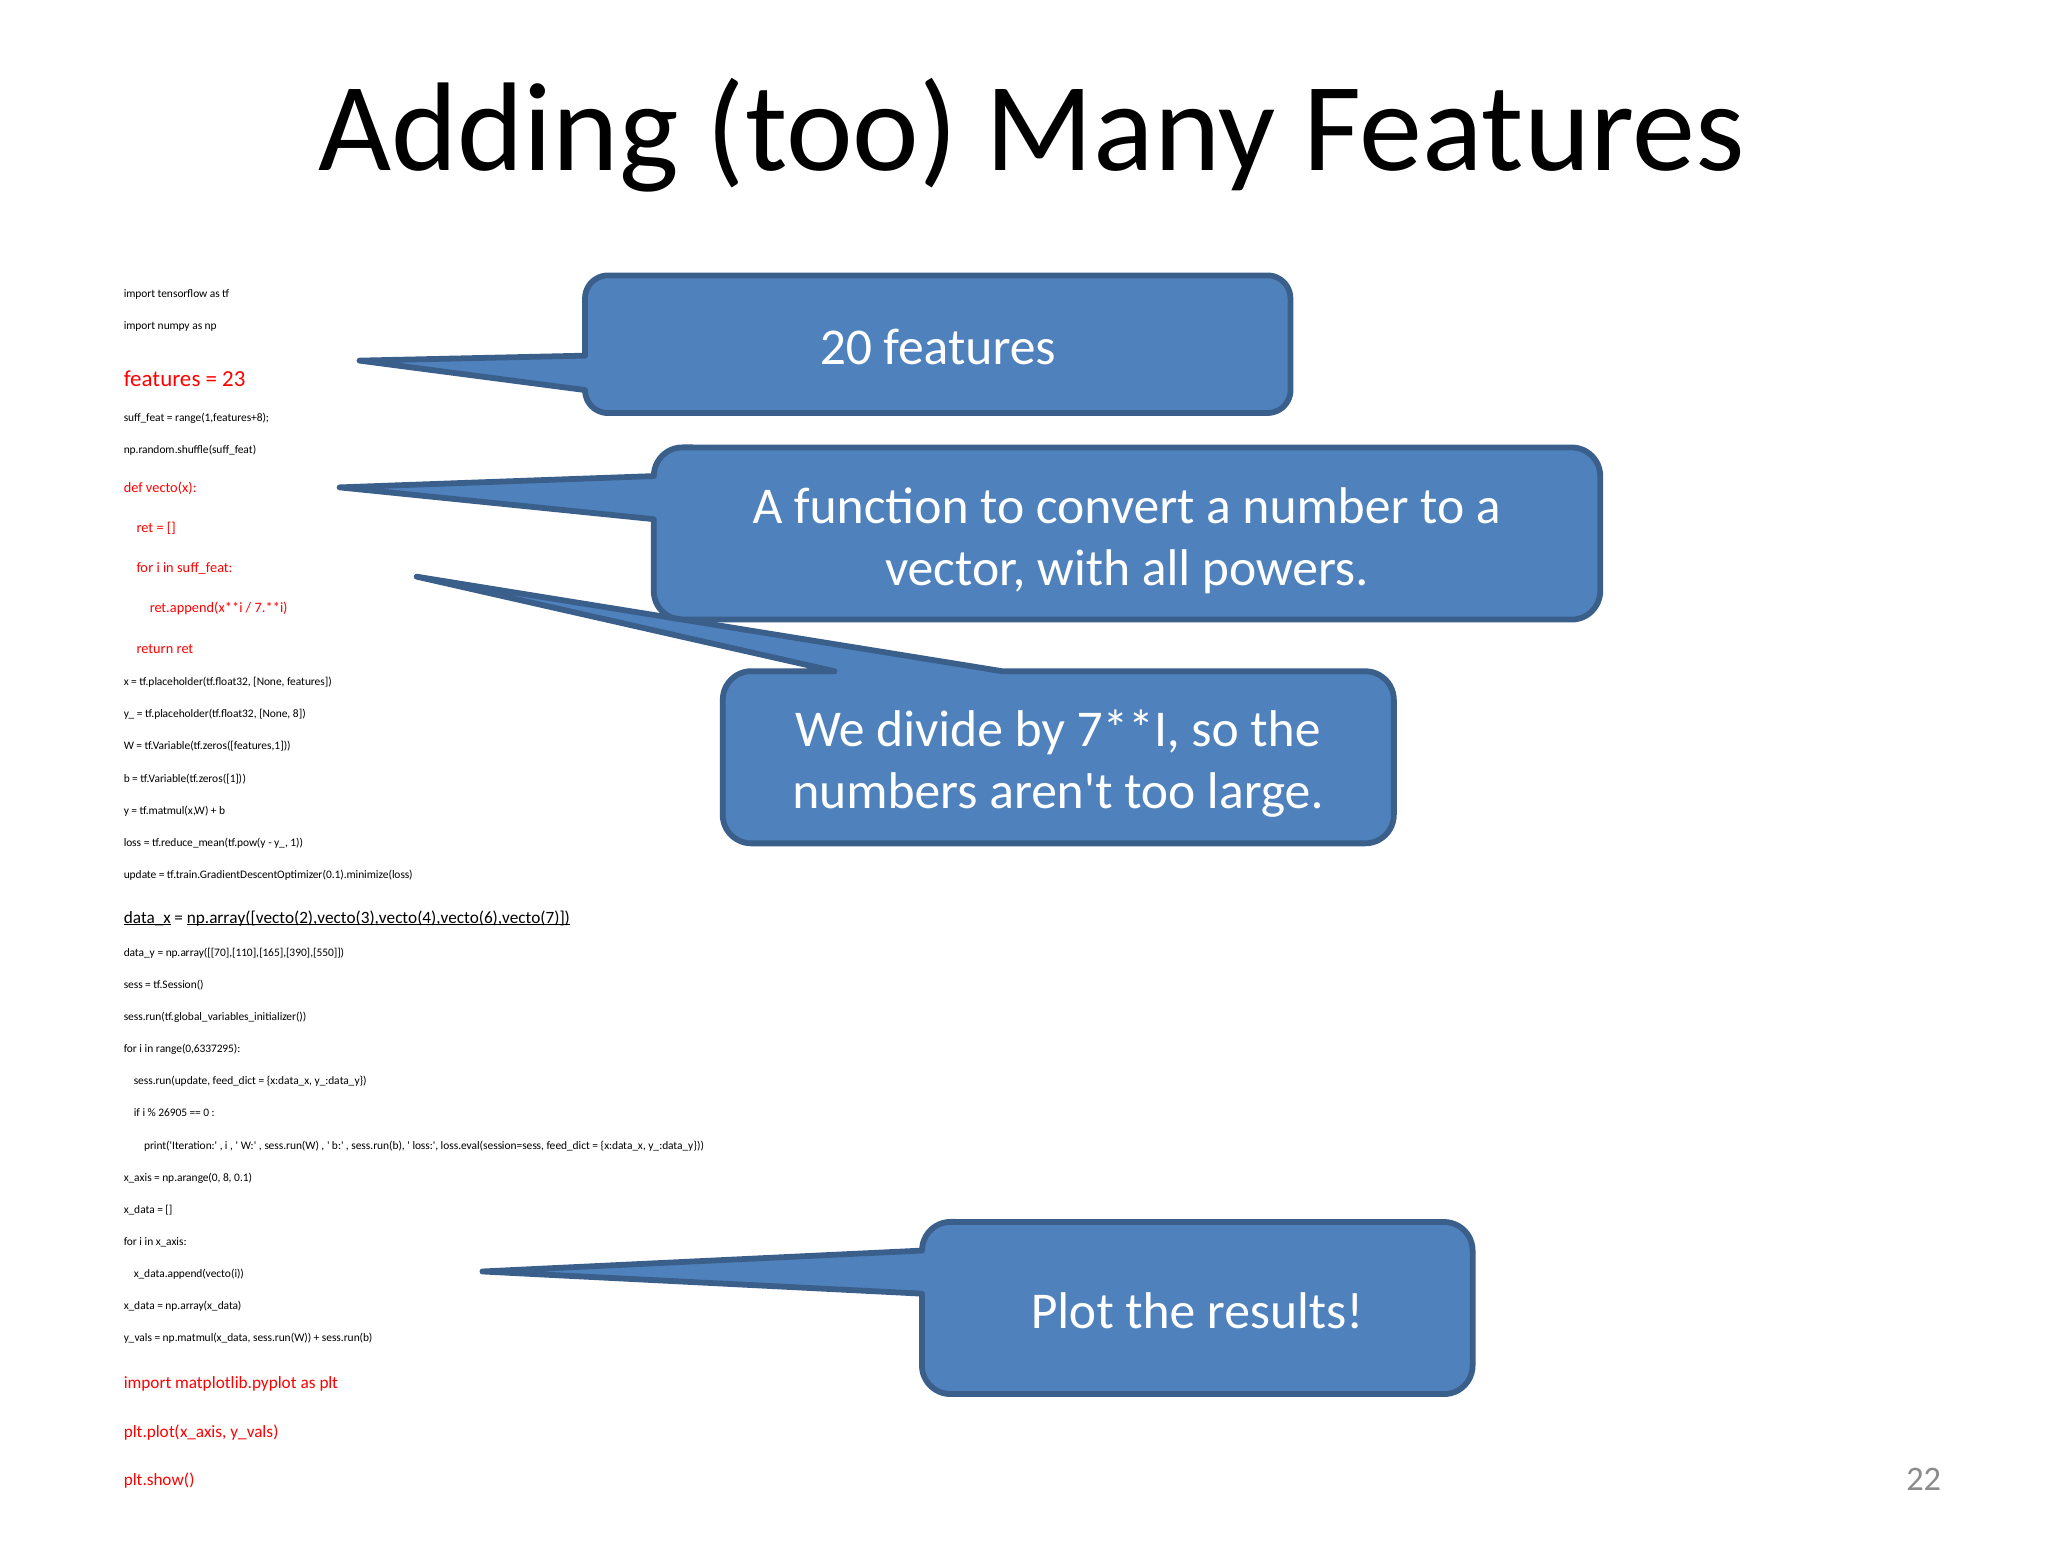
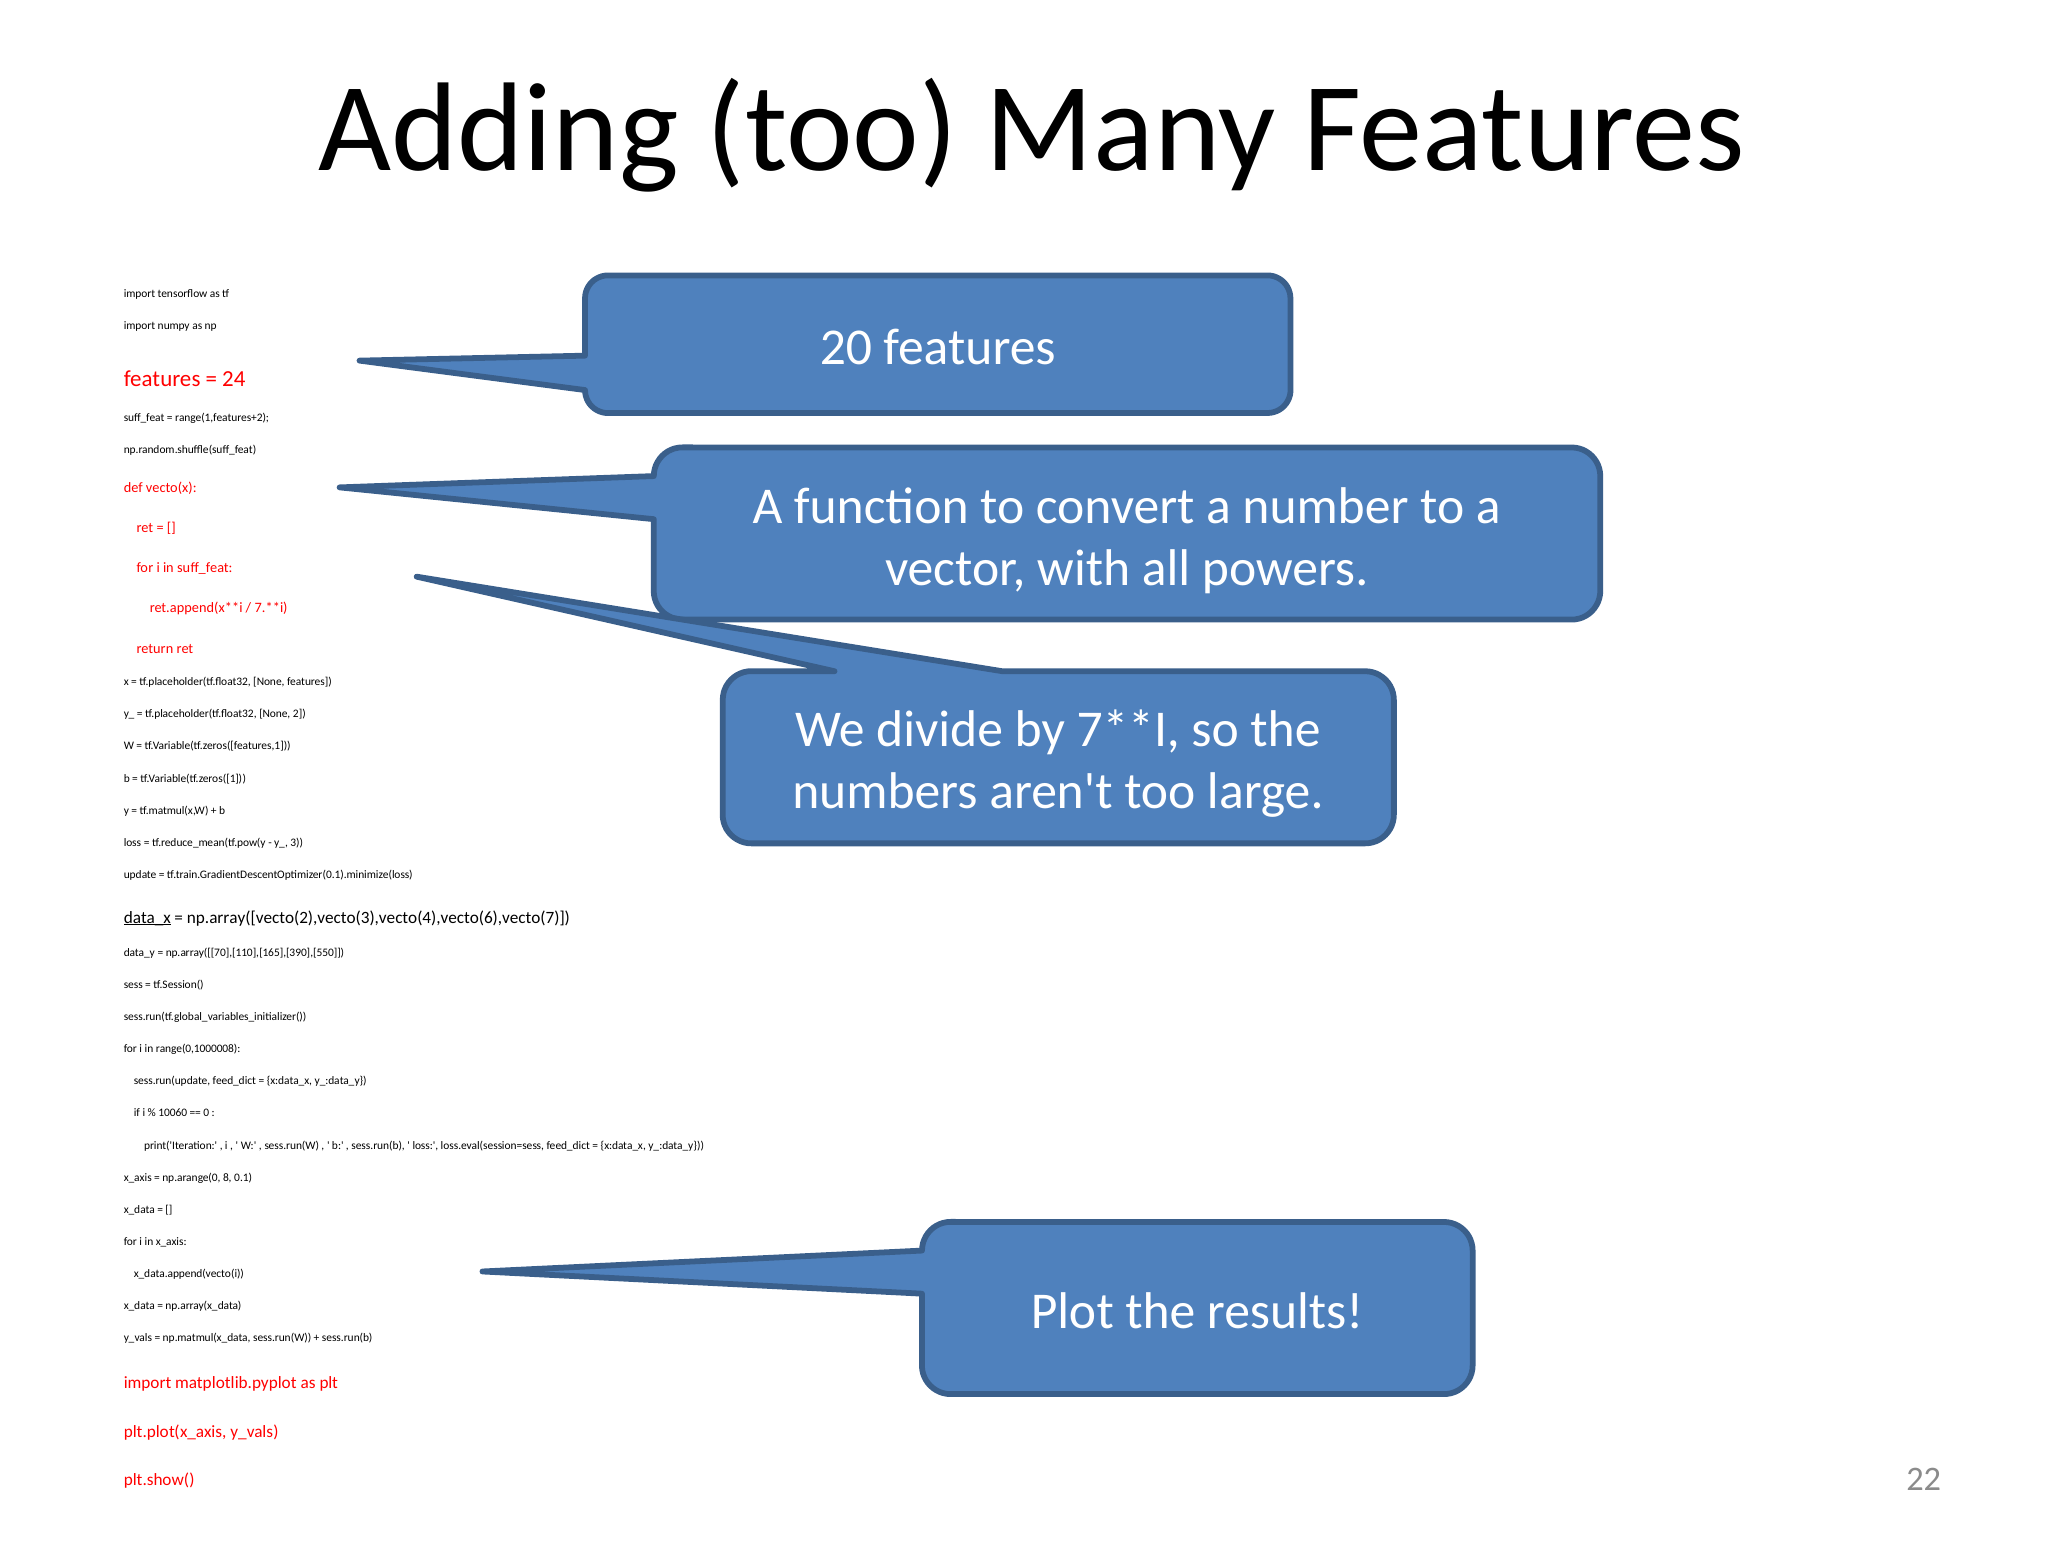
23: 23 -> 24
range(1,features+8: range(1,features+8 -> range(1,features+2
None 8: 8 -> 2
1: 1 -> 3
np.array([vecto(2),vecto(3),vecto(4),vecto(6),vecto(7 underline: present -> none
range(0,6337295: range(0,6337295 -> range(0,1000008
26905: 26905 -> 10060
